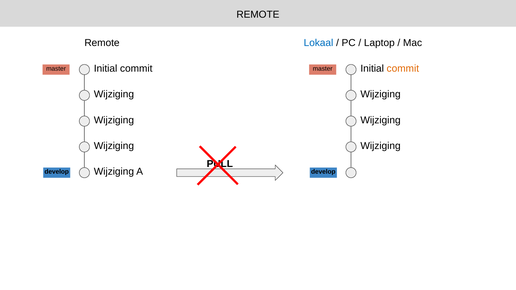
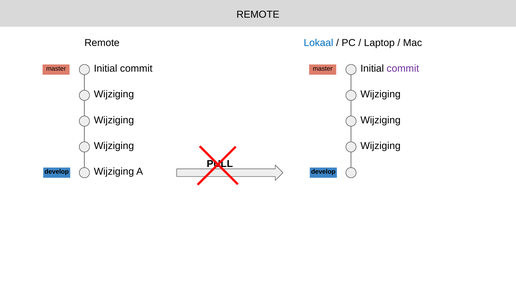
commit at (403, 69) colour: orange -> purple
